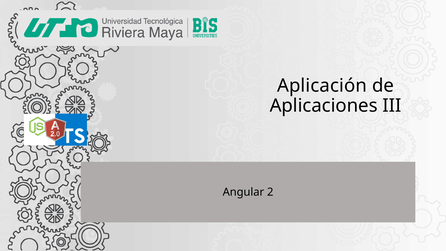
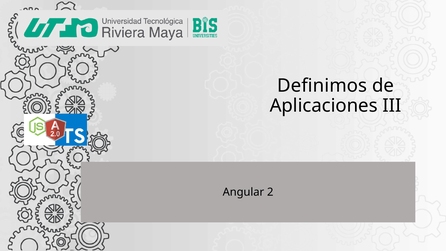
Aplicación: Aplicación -> Definimos
